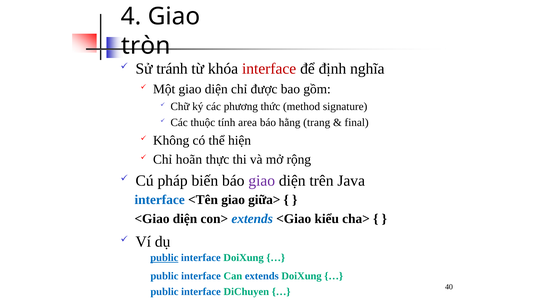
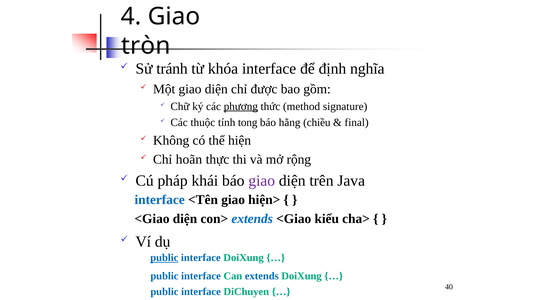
interface at (269, 69) colour: red -> black
phương underline: none -> present
area: area -> tong
trang: trang -> chiều
biến: biến -> khái
giữa>: giữa> -> hiện>
